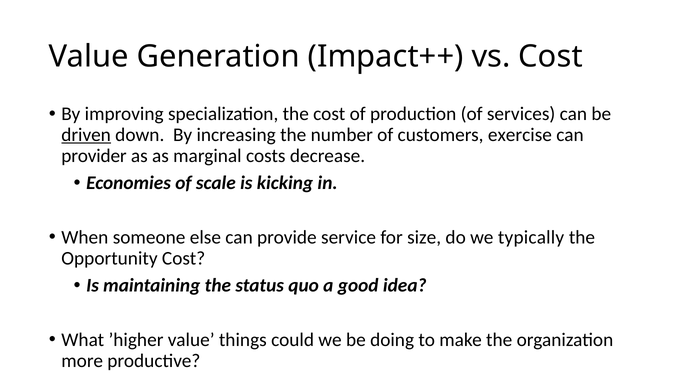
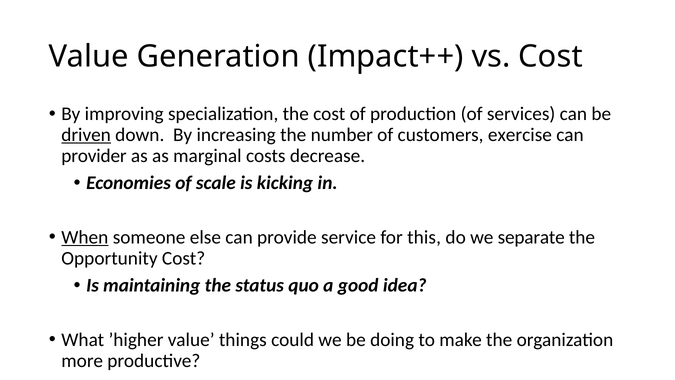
When underline: none -> present
size: size -> this
typically: typically -> separate
